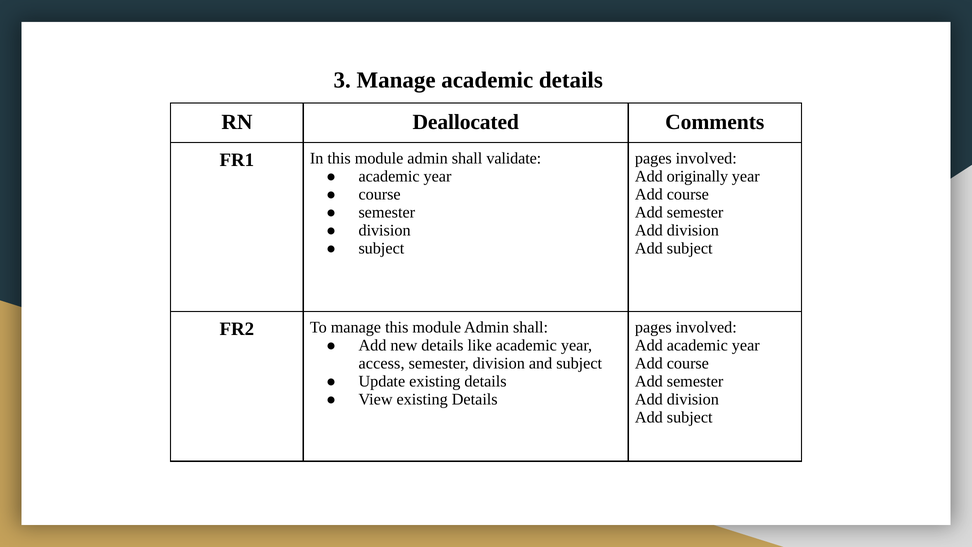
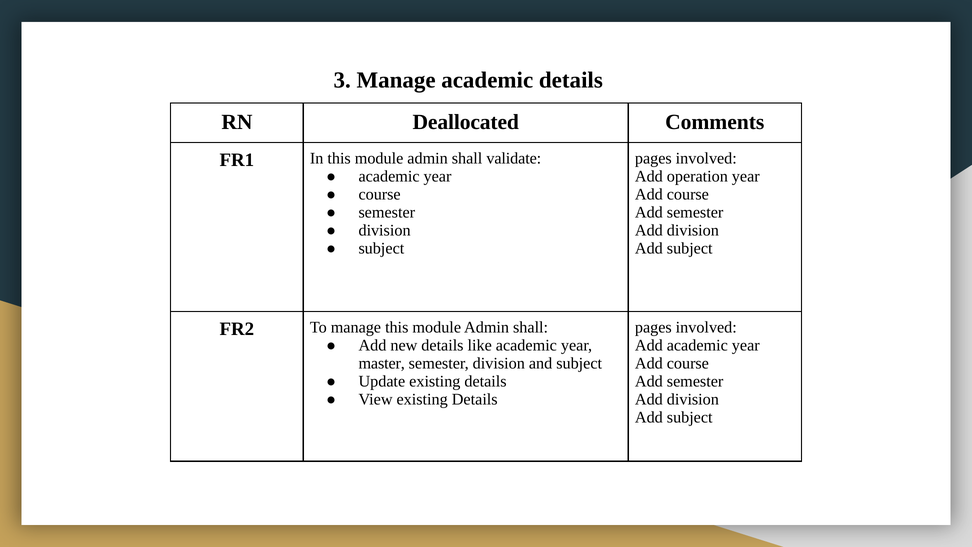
originally: originally -> operation
access: access -> master
